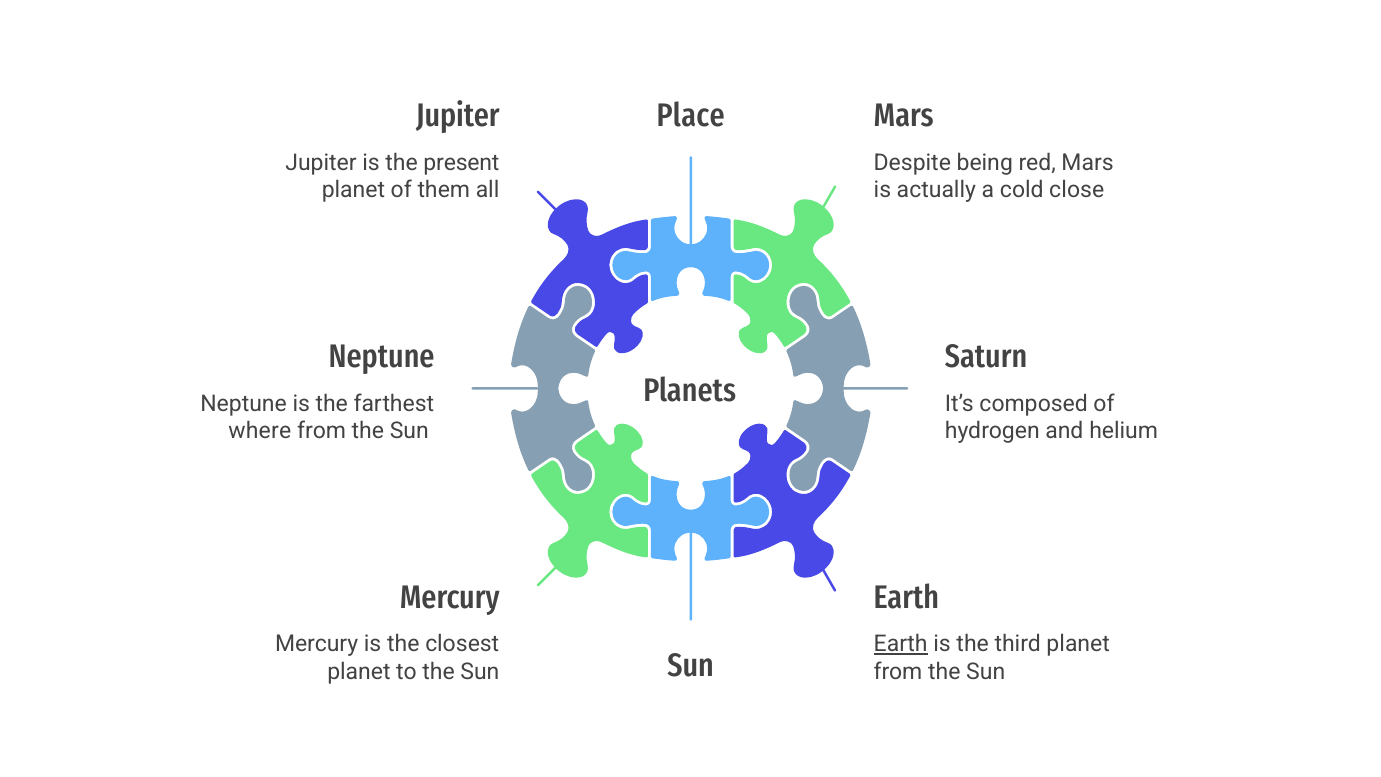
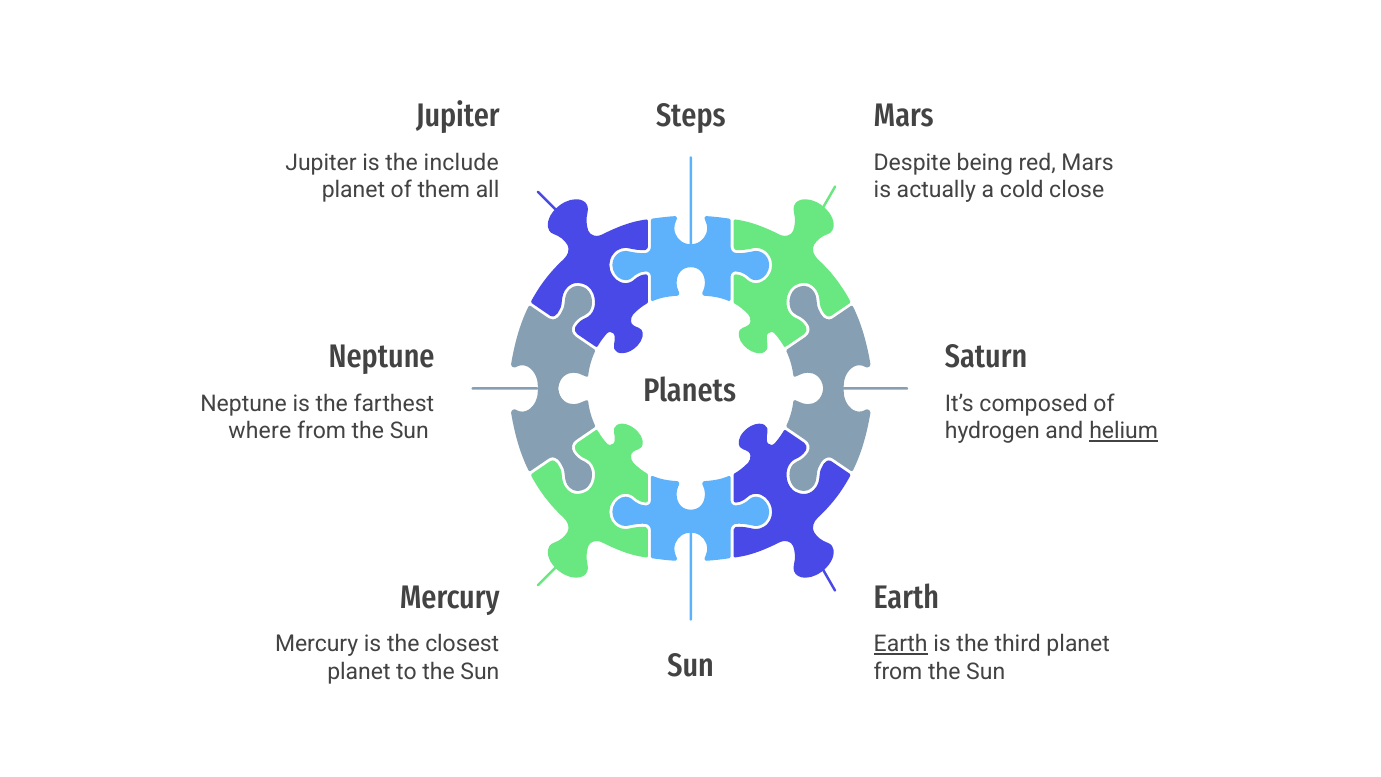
Place: Place -> Steps
present: present -> include
helium underline: none -> present
